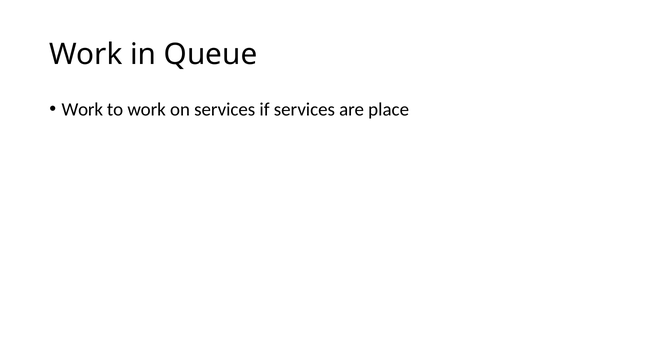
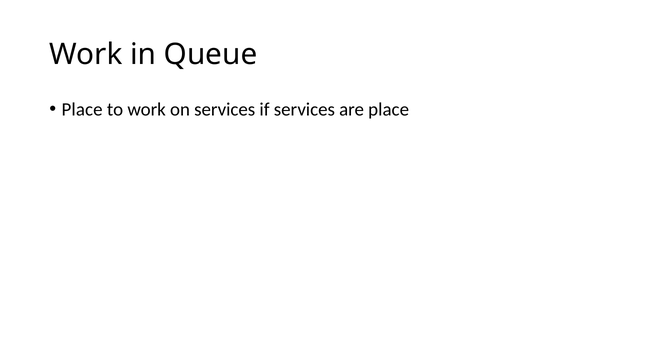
Work at (82, 110): Work -> Place
